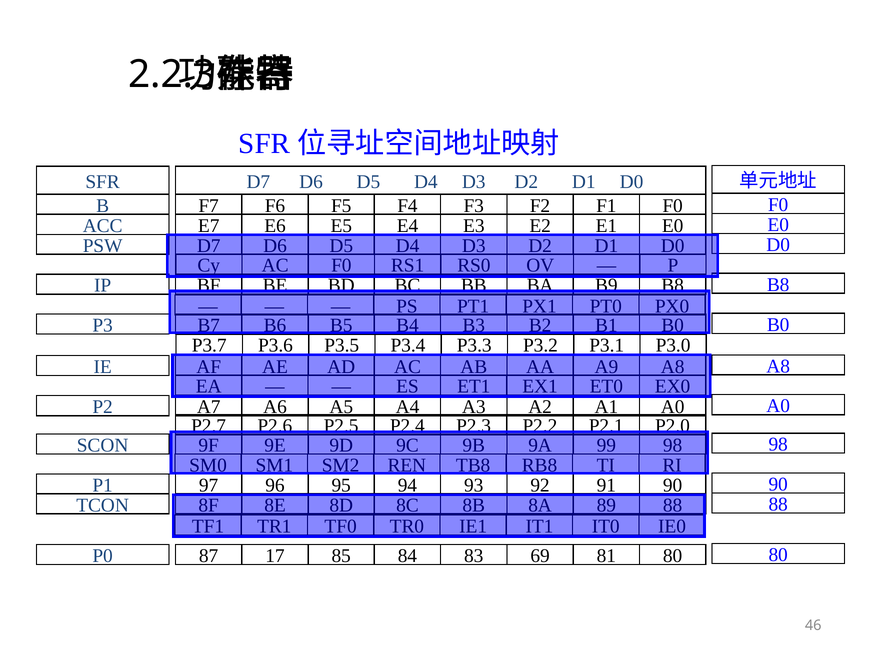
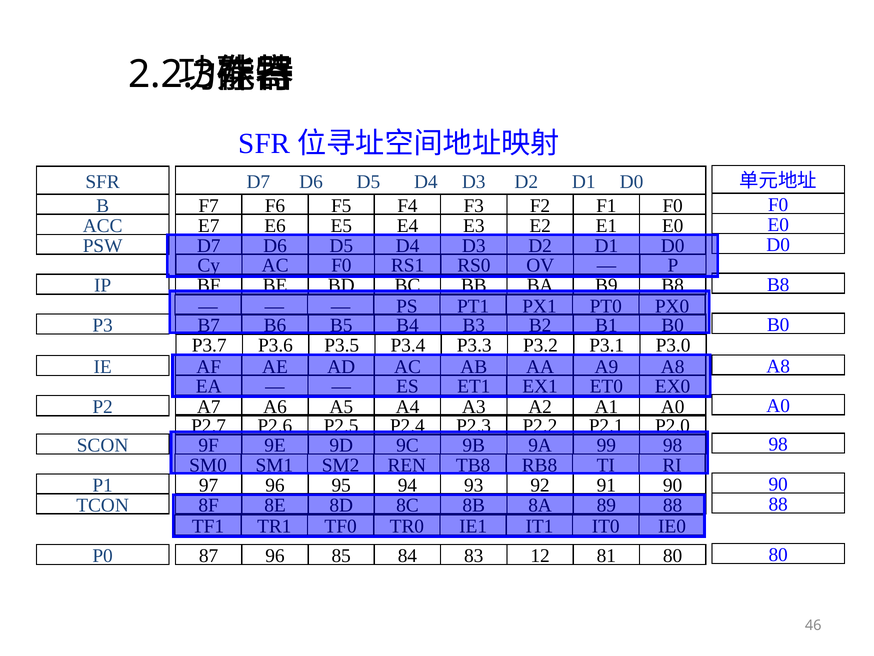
87 17: 17 -> 96
69: 69 -> 12
